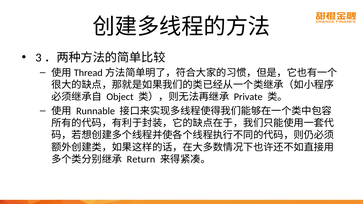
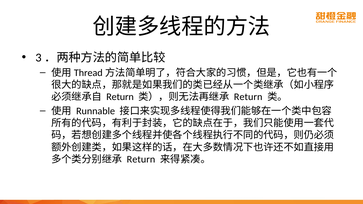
Object at (120, 97): Object -> Return
Private at (248, 97): Private -> Return
